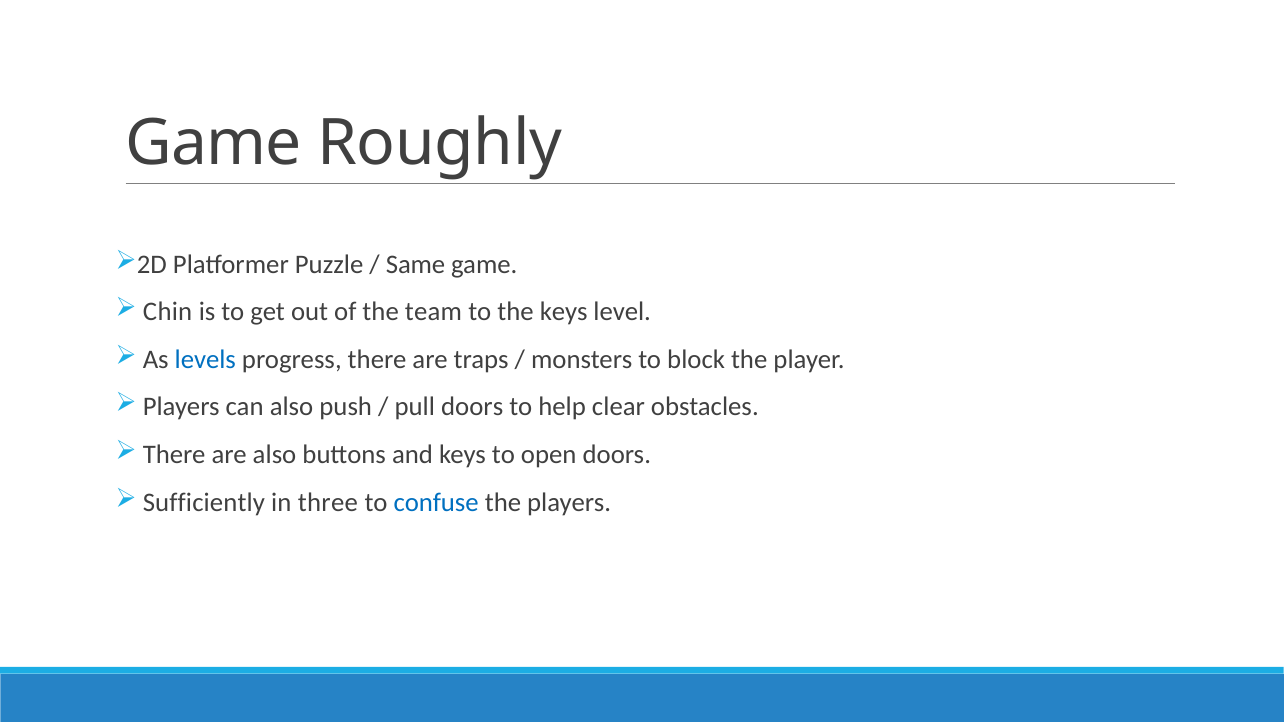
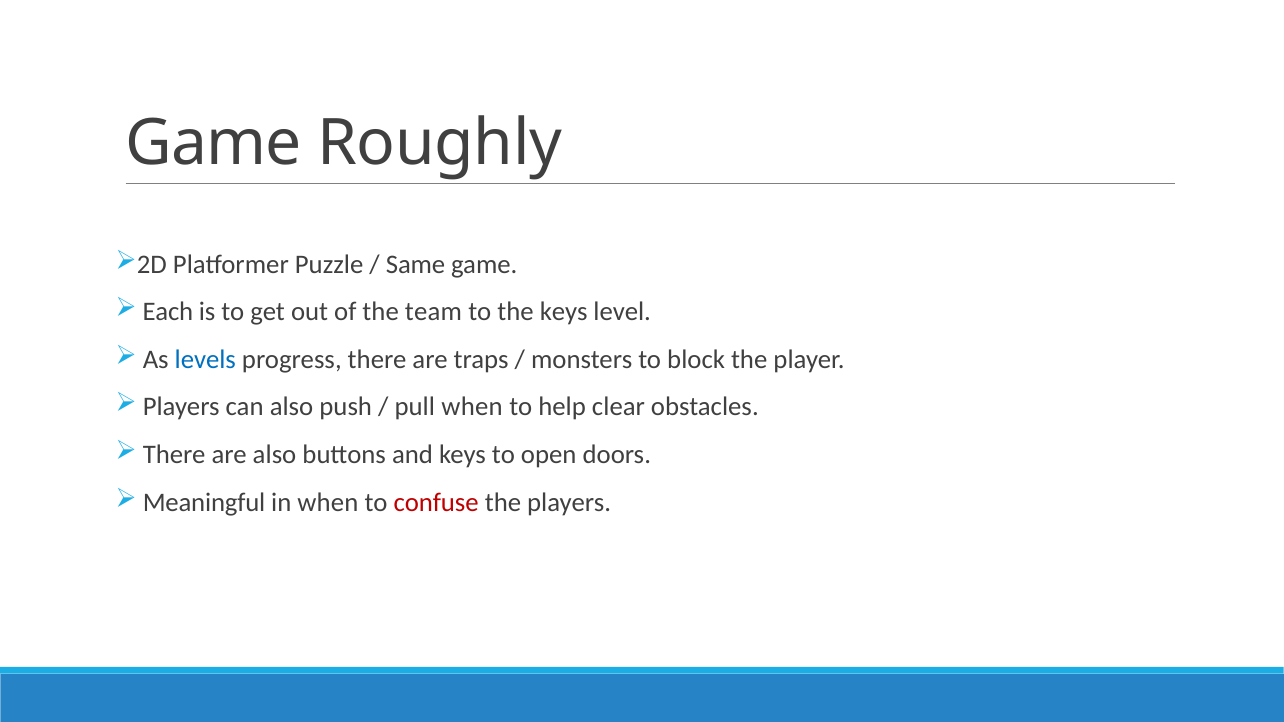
Chin: Chin -> Each
pull doors: doors -> when
Sufficiently: Sufficiently -> Meaningful
in three: three -> when
confuse colour: blue -> red
